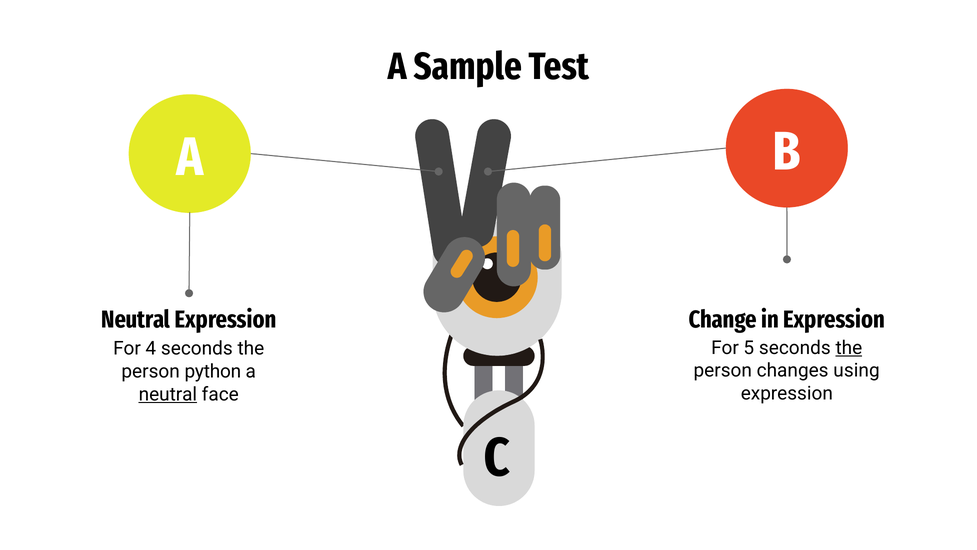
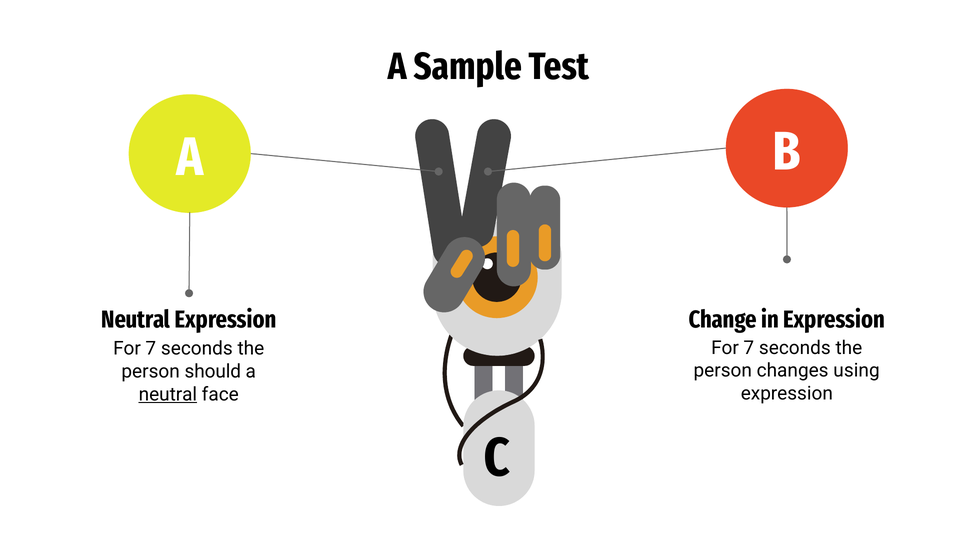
5 at (749, 348): 5 -> 7
the at (849, 348) underline: present -> none
4 at (151, 348): 4 -> 7
python: python -> should
